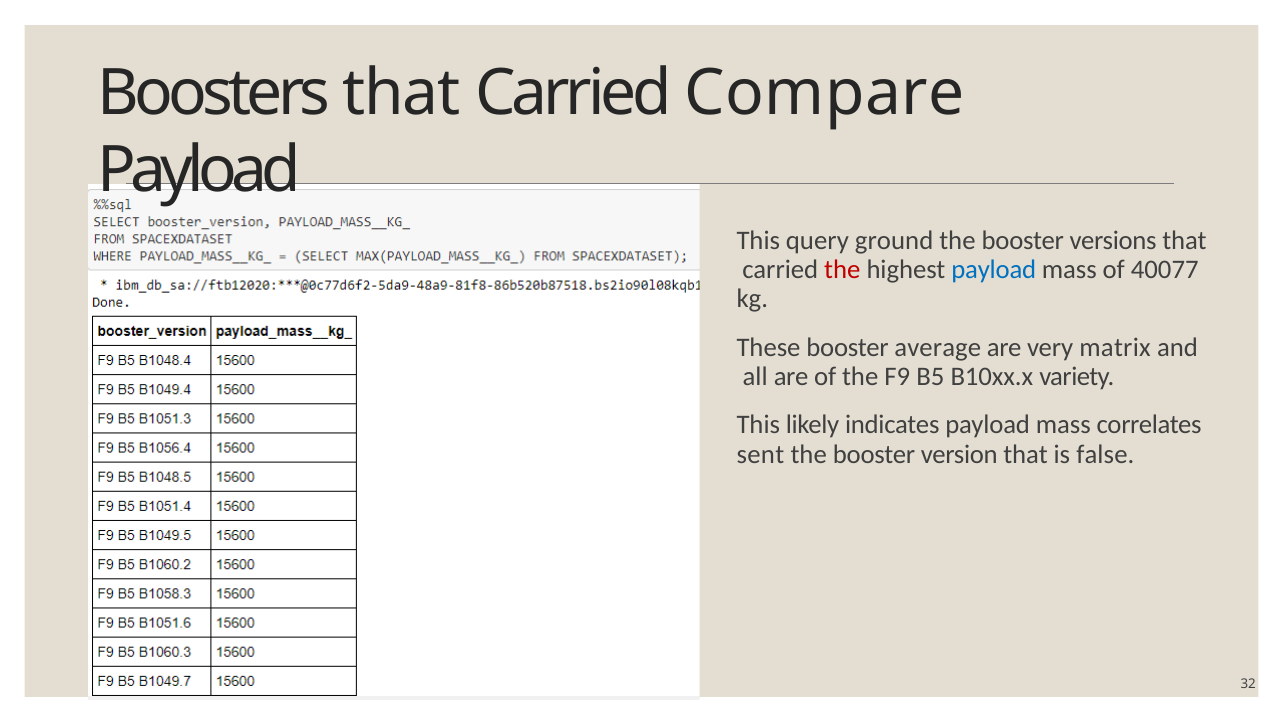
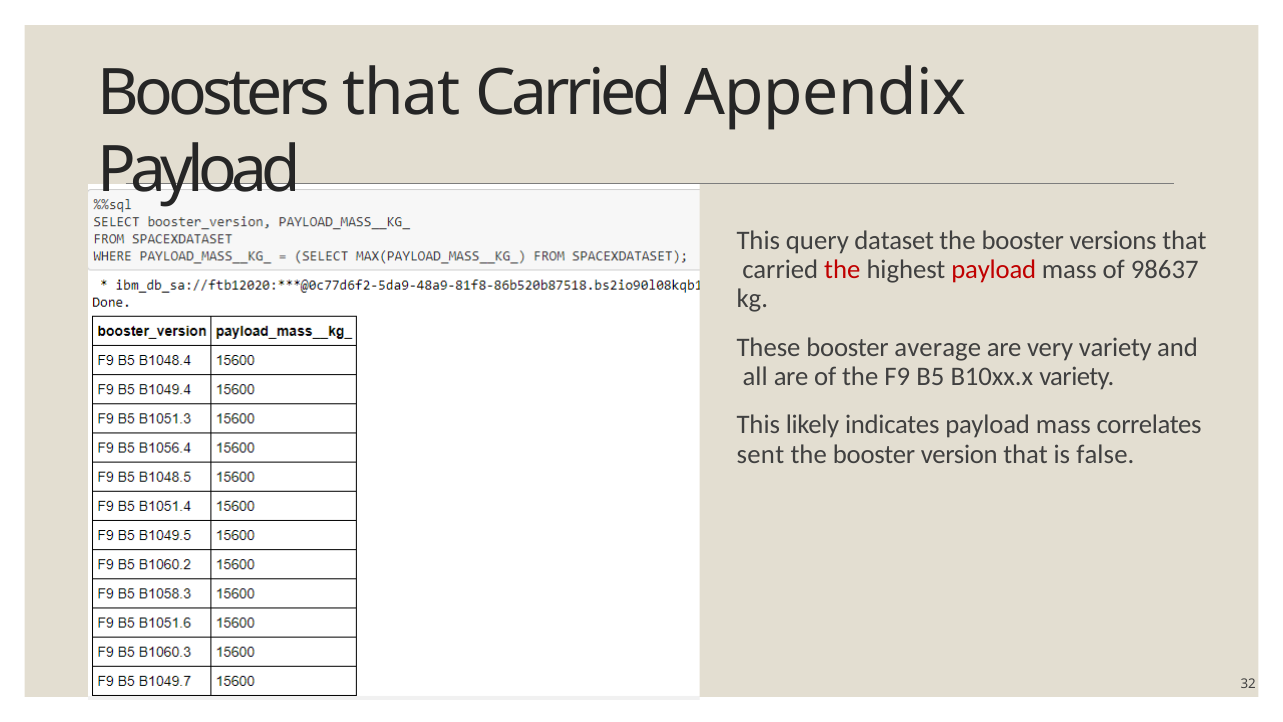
Compare: Compare -> Appendix
ground: ground -> dataset
payload at (994, 269) colour: blue -> red
40077: 40077 -> 98637
very matrix: matrix -> variety
